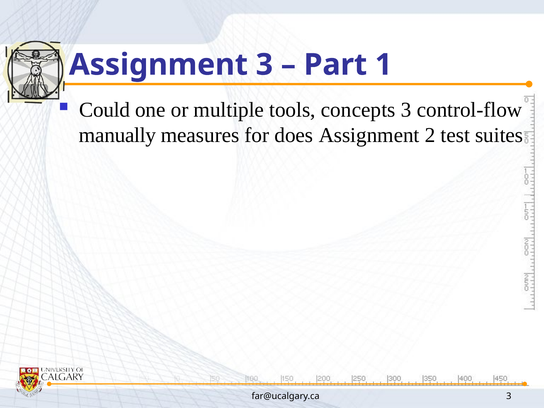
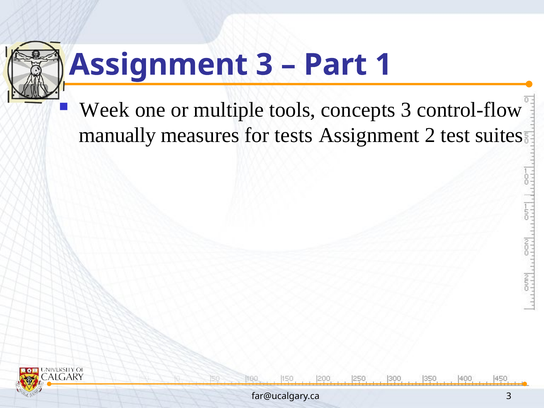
Could: Could -> Week
does: does -> tests
